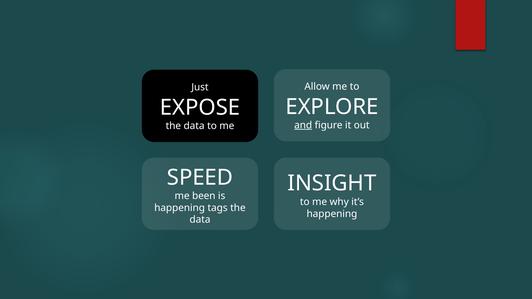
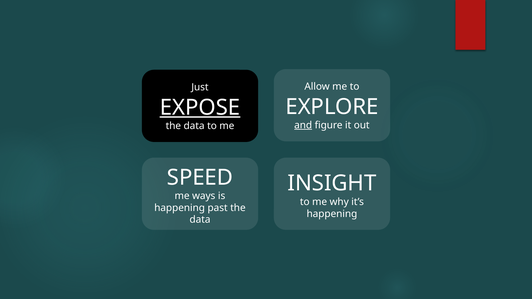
EXPOSE underline: none -> present
been: been -> ways
tags: tags -> past
